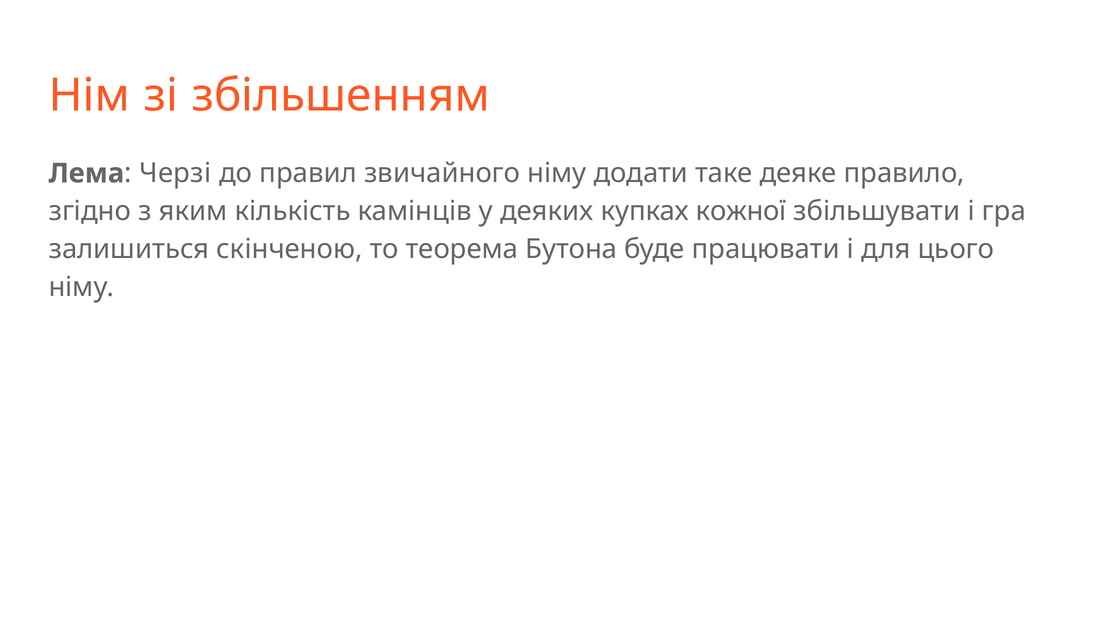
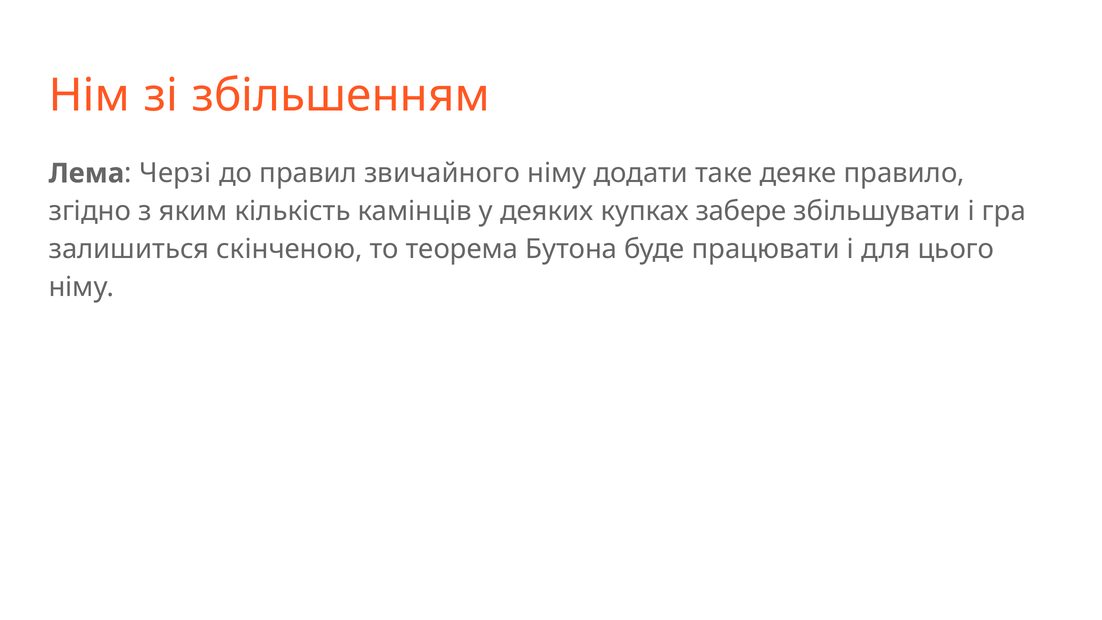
кожної: кожної -> забере
